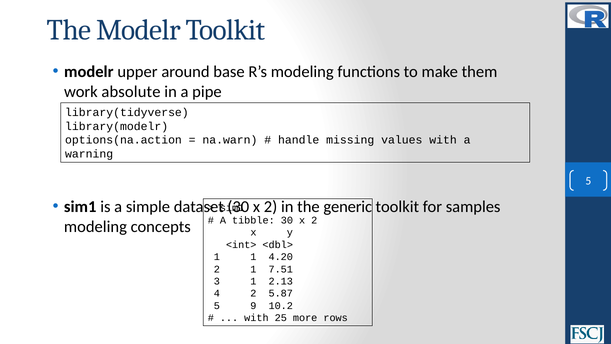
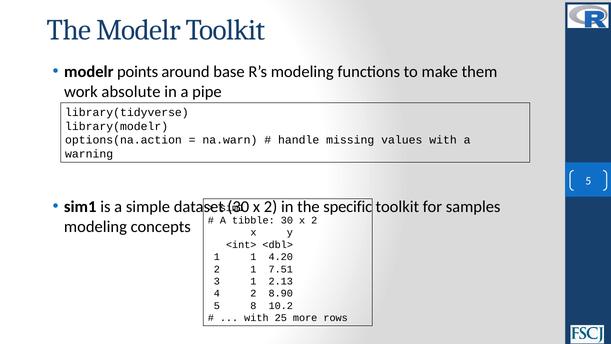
upper: upper -> points
generic: generic -> specific
5.87: 5.87 -> 8.90
9: 9 -> 8
